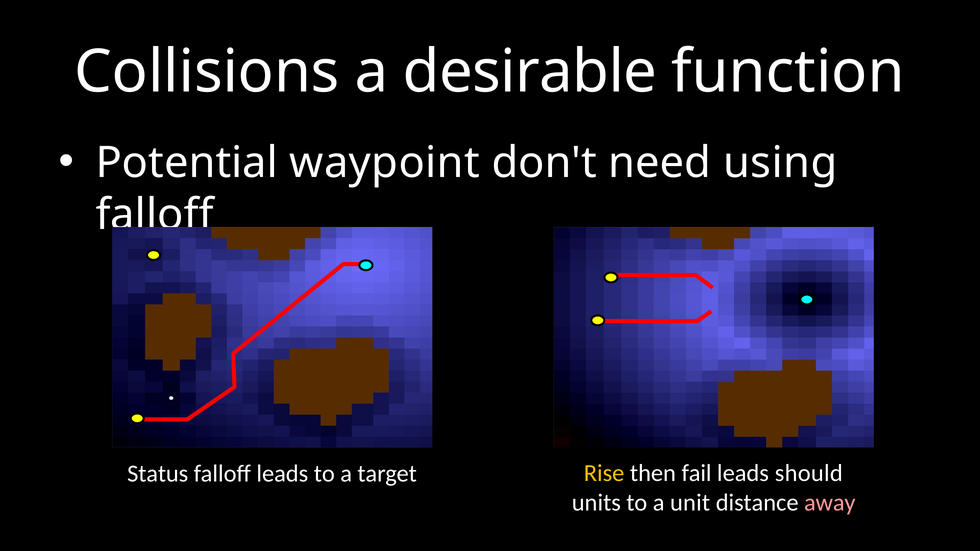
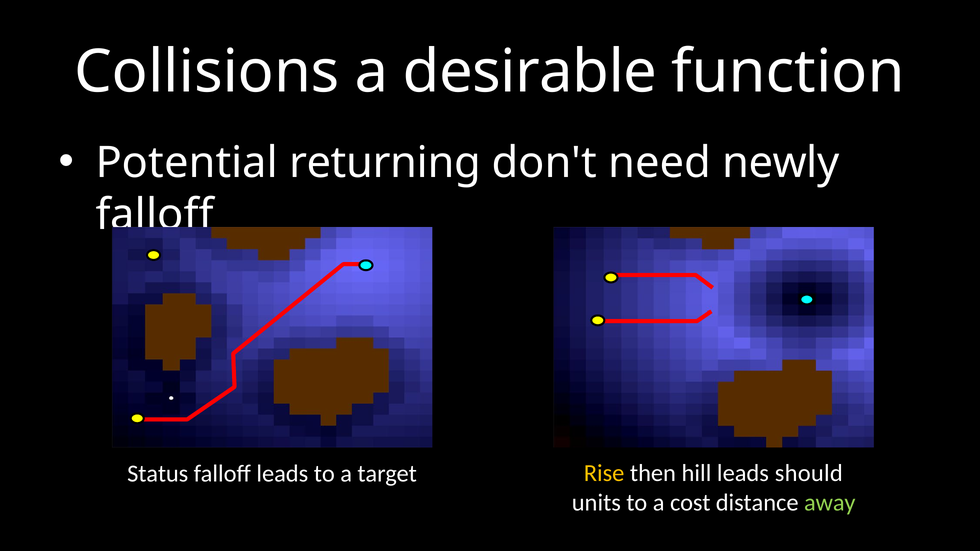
waypoint: waypoint -> returning
using: using -> newly
fail: fail -> hill
unit: unit -> cost
away colour: pink -> light green
